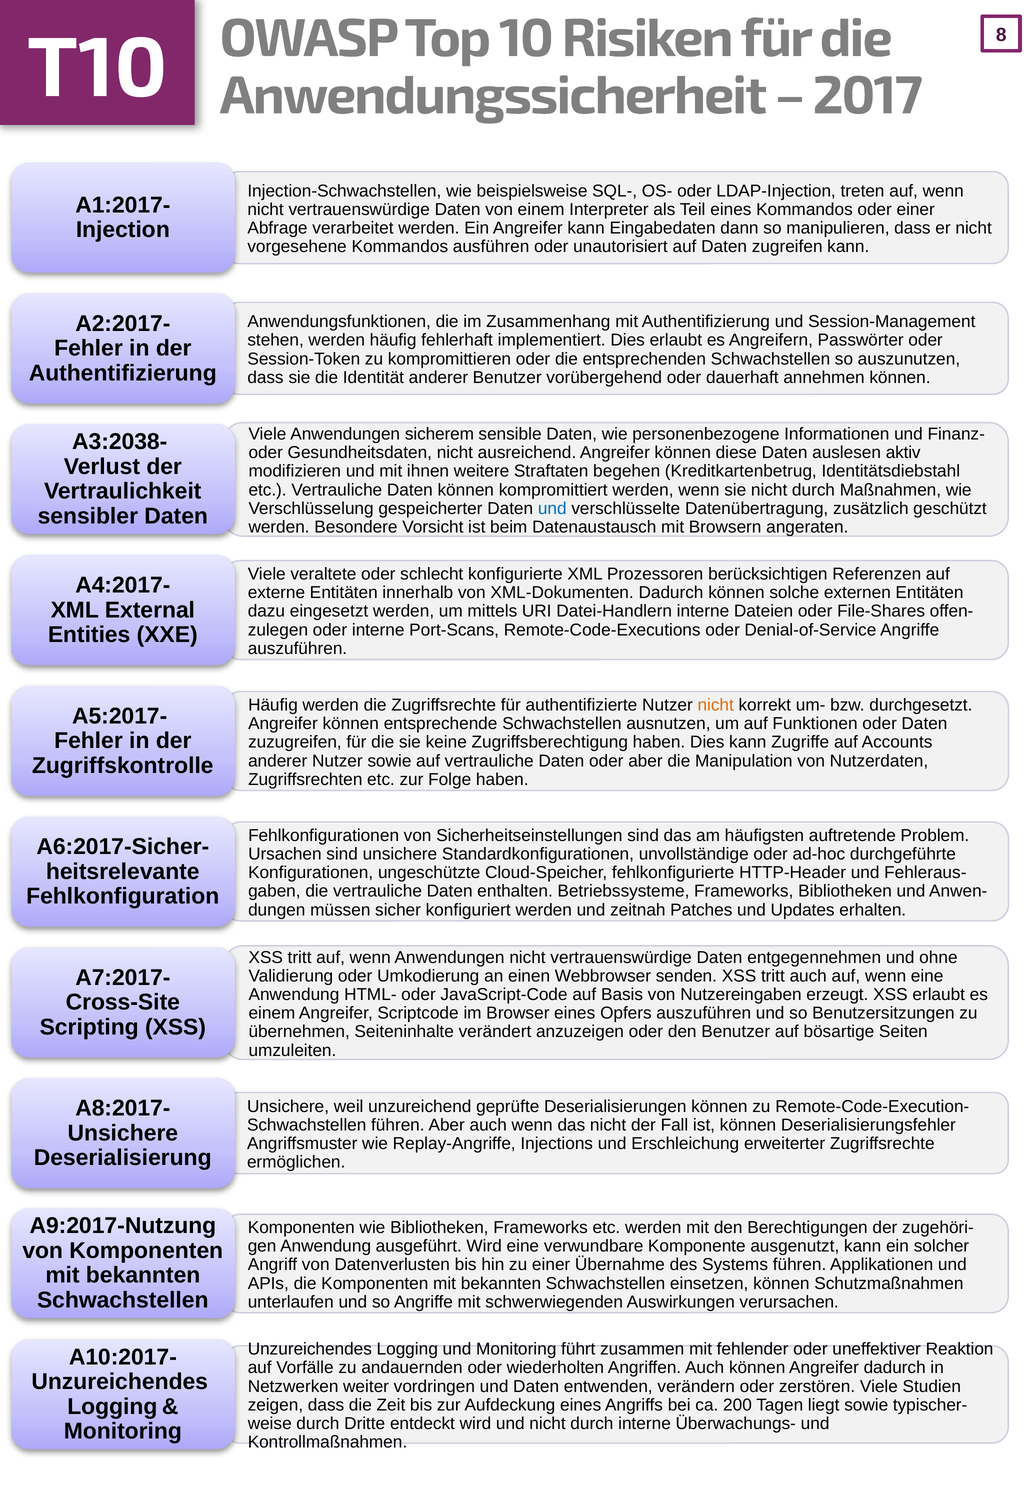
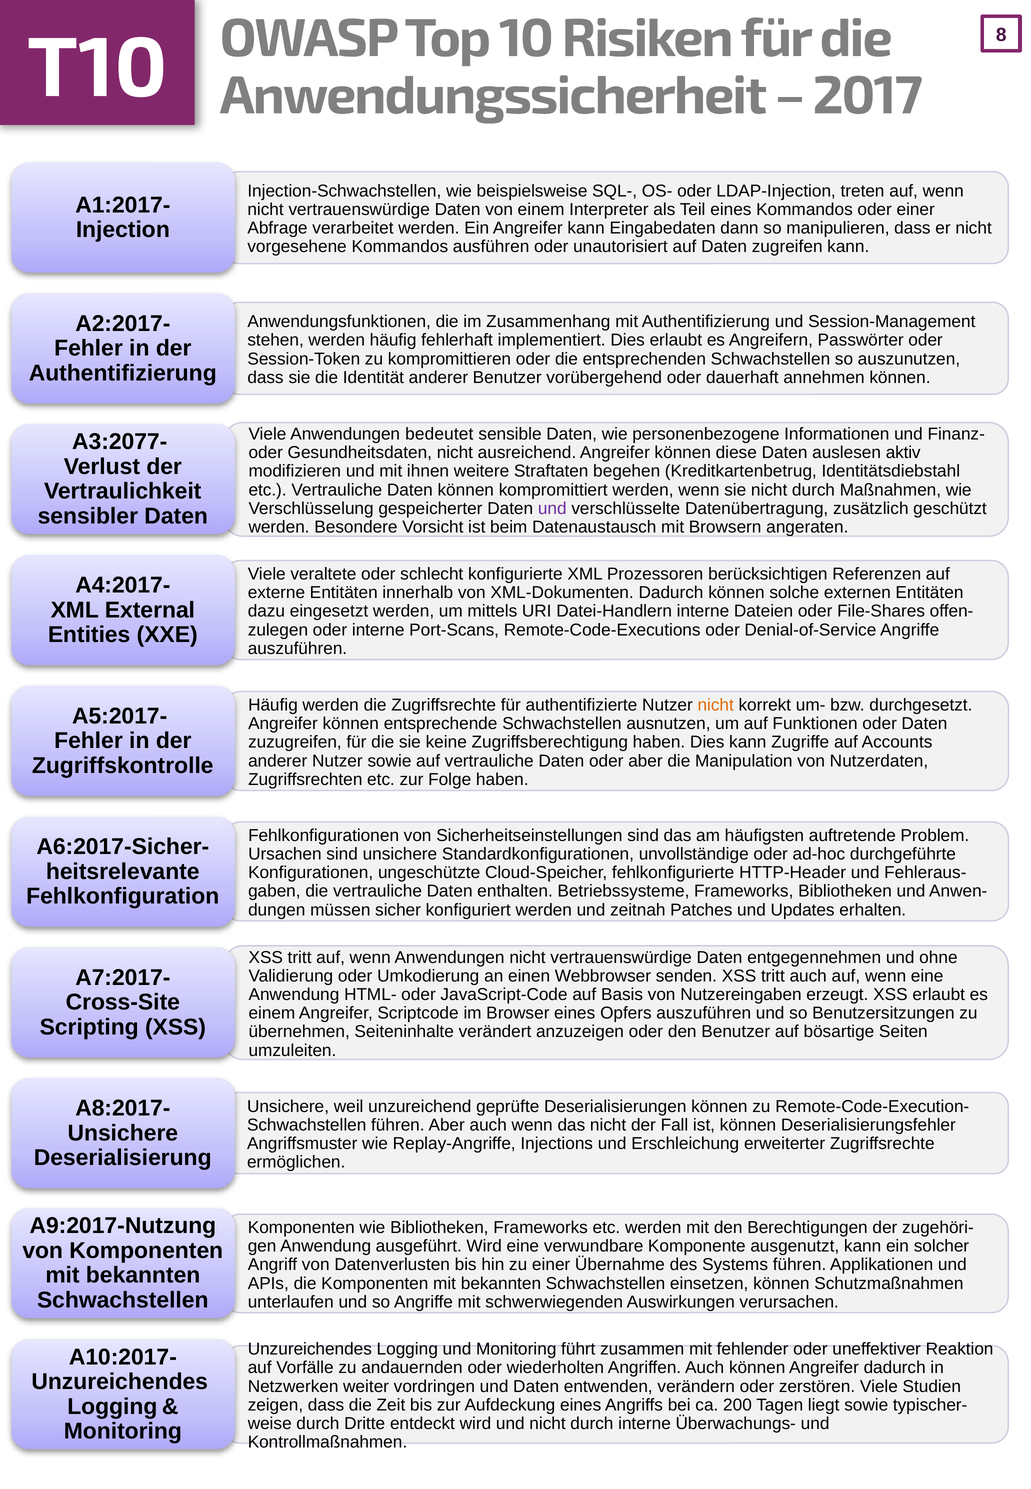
sicherem: sicherem -> bedeutet
A3:2038-: A3:2038- -> A3:2077-
und at (552, 509) colour: blue -> purple
